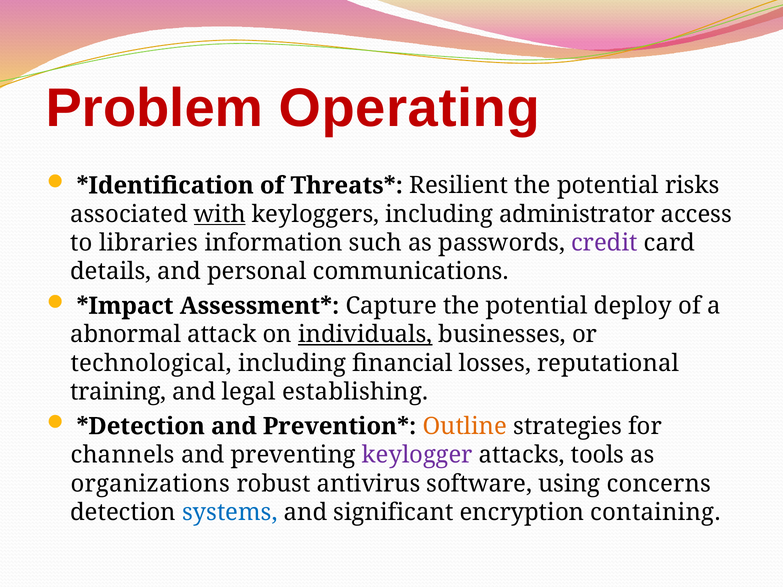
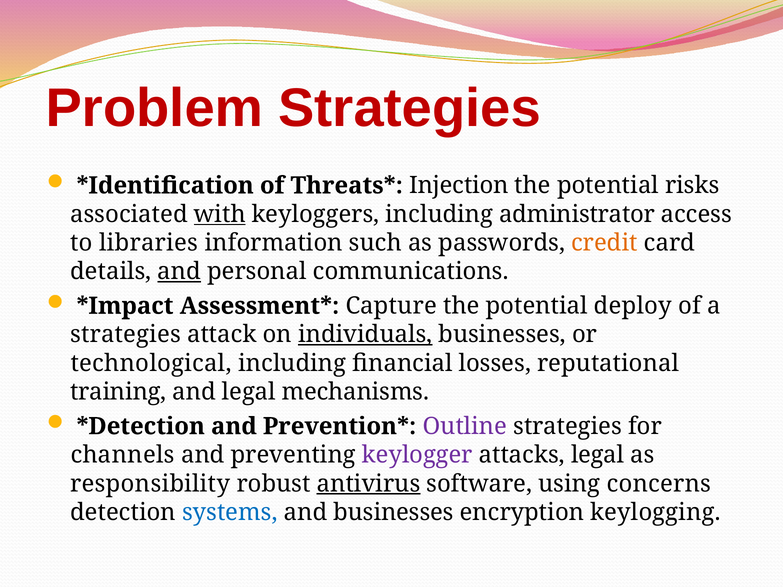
Problem Operating: Operating -> Strategies
Resilient: Resilient -> Injection
credit colour: purple -> orange
and at (179, 272) underline: none -> present
abnormal at (126, 335): abnormal -> strategies
establishing: establishing -> mechanisms
Outline colour: orange -> purple
attacks tools: tools -> legal
organizations: organizations -> responsibility
antivirus underline: none -> present
and significant: significant -> businesses
containing: containing -> keylogging
